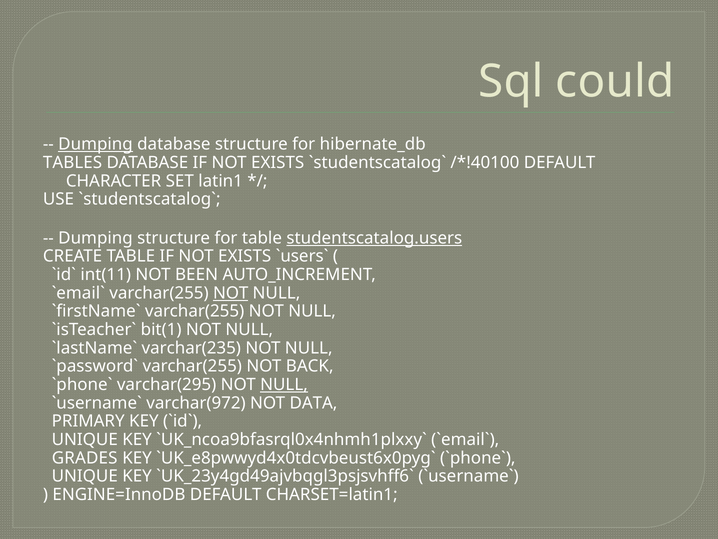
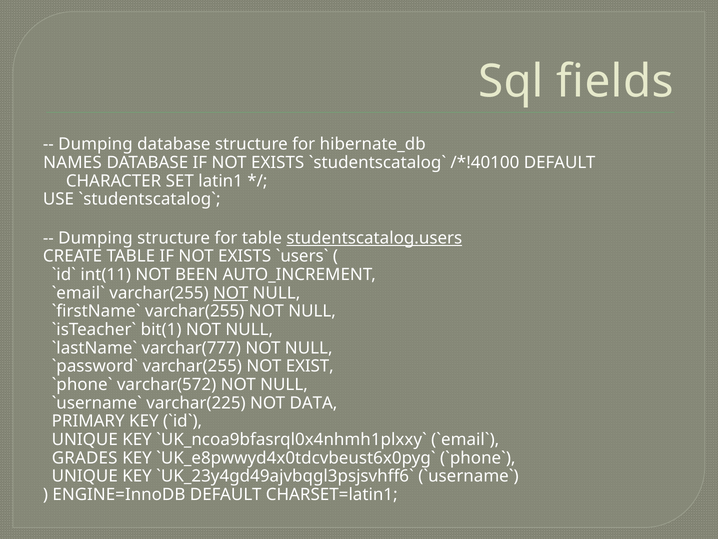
could: could -> fields
Dumping at (96, 144) underline: present -> none
TABLES: TABLES -> NAMES
varchar(235: varchar(235 -> varchar(777
BACK: BACK -> EXIST
varchar(295: varchar(295 -> varchar(572
NULL at (284, 384) underline: present -> none
varchar(972: varchar(972 -> varchar(225
